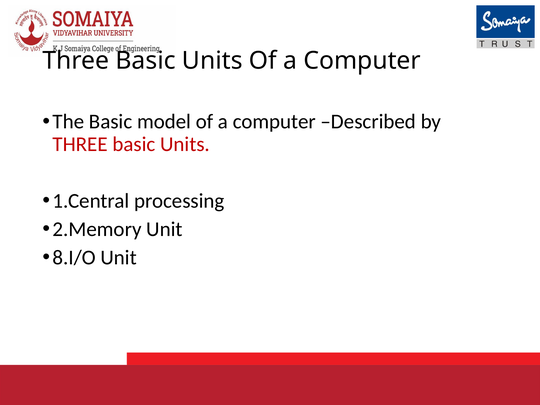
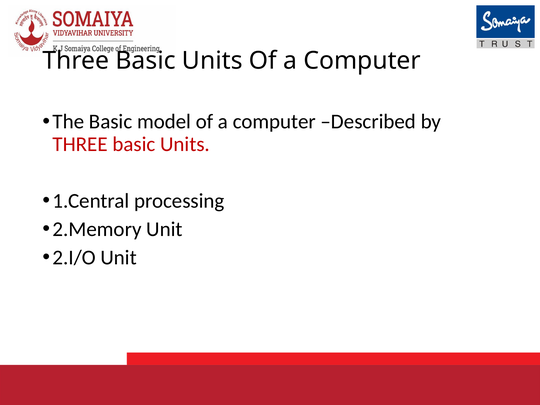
8.I/O: 8.I/O -> 2.I/O
